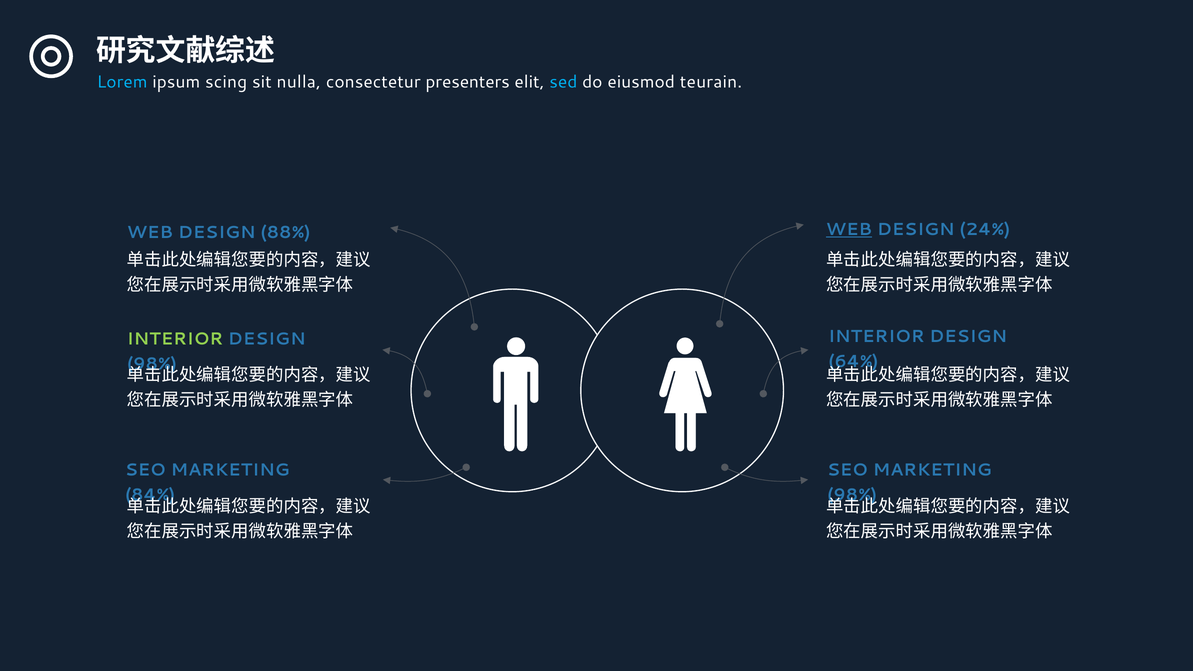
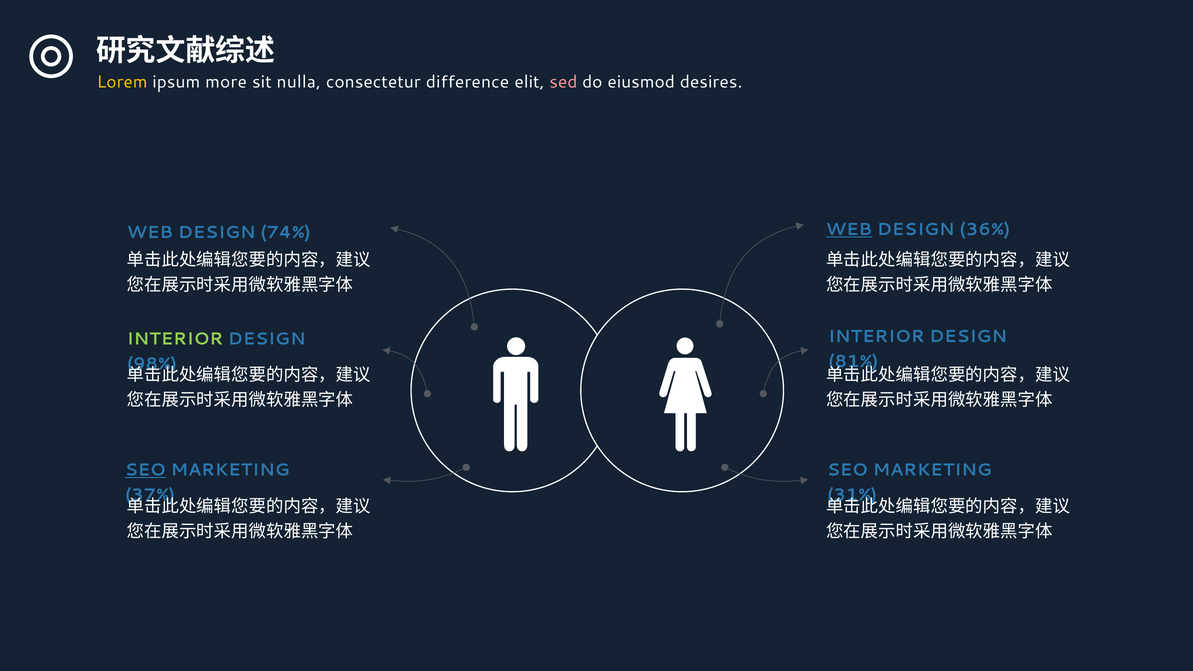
Lorem colour: light blue -> yellow
scing: scing -> more
presenters: presenters -> difference
sed colour: light blue -> pink
teurain: teurain -> desires
24%: 24% -> 36%
88%: 88% -> 74%
64%: 64% -> 81%
SEO at (145, 470) underline: none -> present
98% at (852, 495): 98% -> 31%
84%: 84% -> 37%
